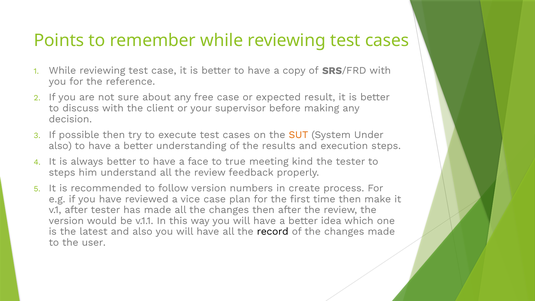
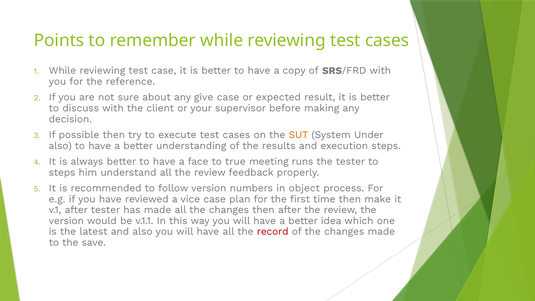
free: free -> give
kind: kind -> runs
create: create -> object
record colour: black -> red
user: user -> save
